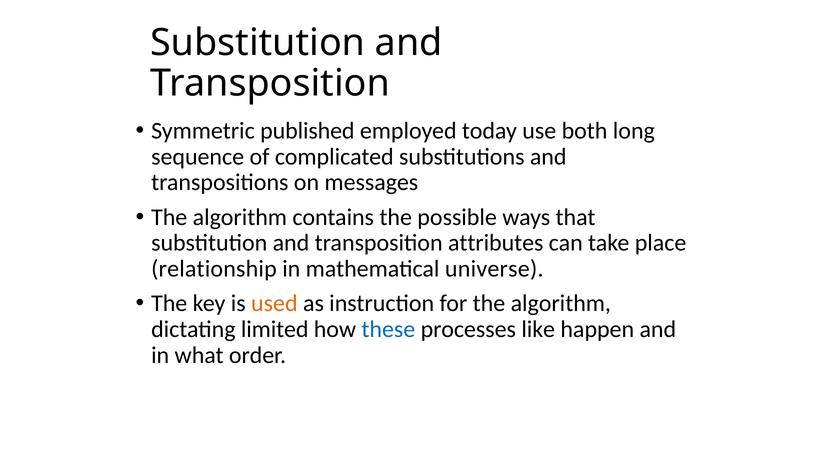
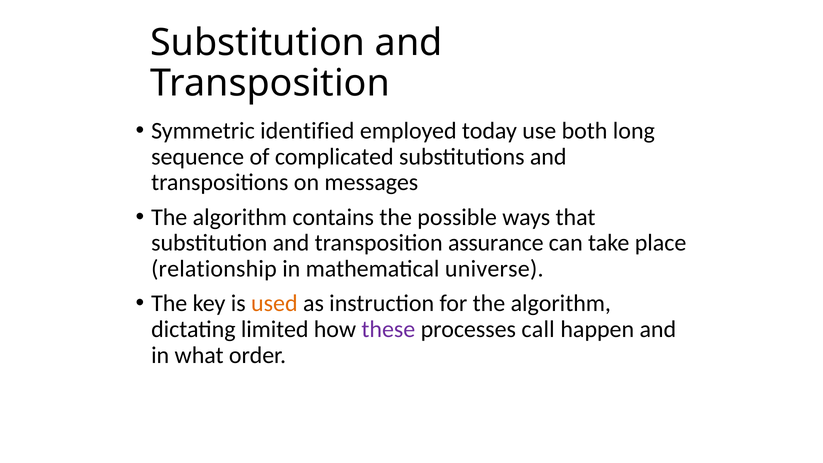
published: published -> identified
attributes: attributes -> assurance
these colour: blue -> purple
like: like -> call
